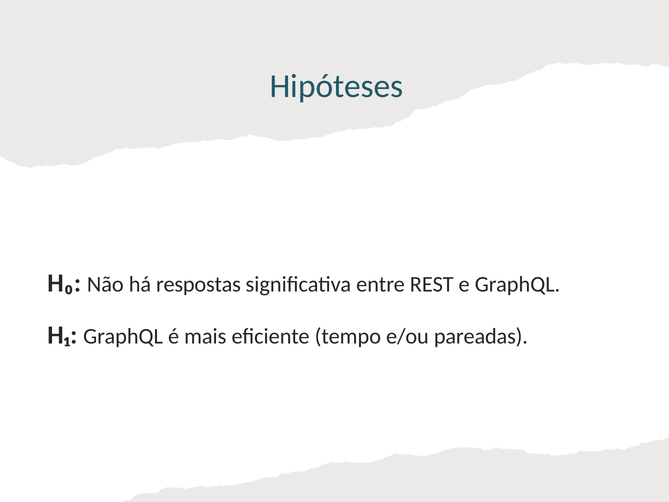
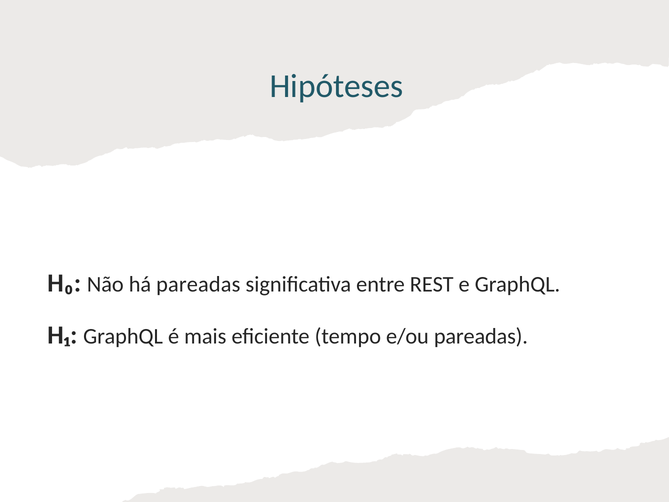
há respostas: respostas -> pareadas
